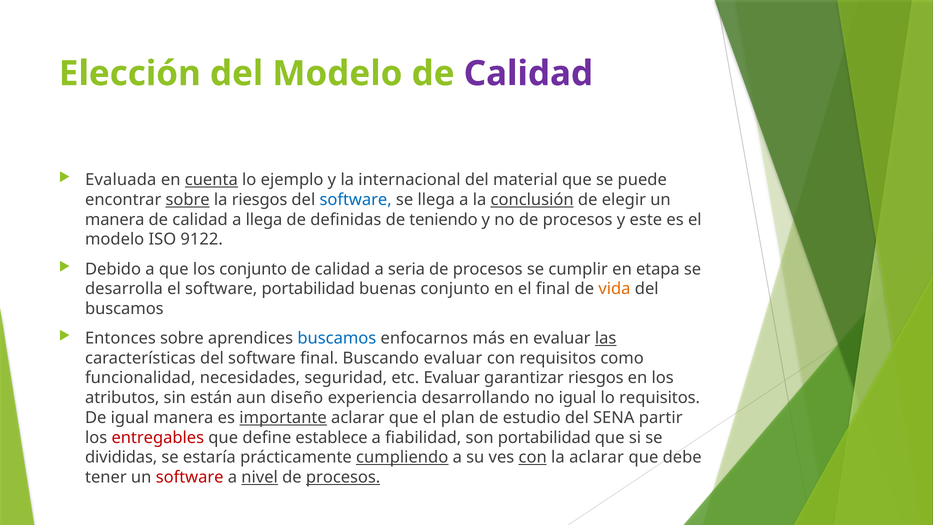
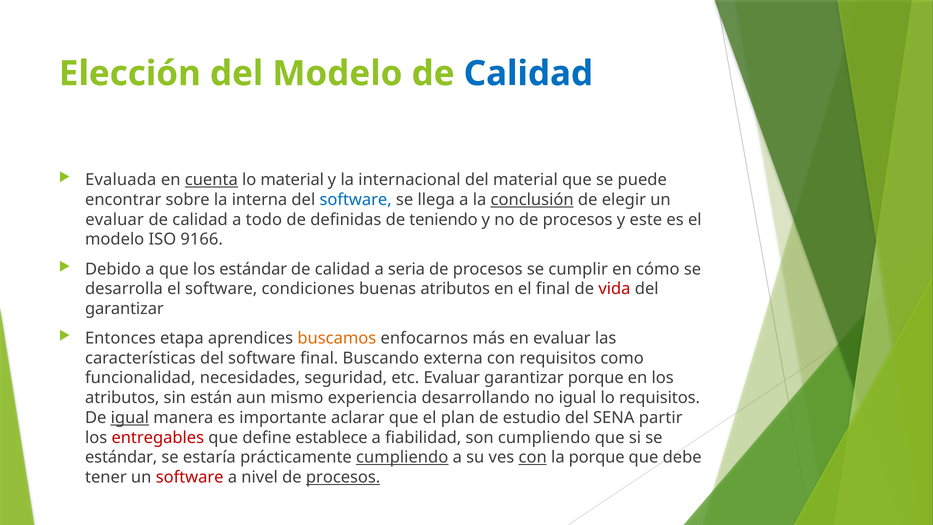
Calidad at (528, 74) colour: purple -> blue
lo ejemplo: ejemplo -> material
sobre at (188, 200) underline: present -> none
la riesgos: riesgos -> interna
manera at (115, 220): manera -> evaluar
a llega: llega -> todo
9122: 9122 -> 9166
los conjunto: conjunto -> estándar
etapa: etapa -> cómo
software portabilidad: portabilidad -> condiciones
buenas conjunto: conjunto -> atributos
vida colour: orange -> red
buscamos at (124, 309): buscamos -> garantizar
Entonces sobre: sobre -> etapa
buscamos at (337, 338) colour: blue -> orange
las underline: present -> none
Buscando evaluar: evaluar -> externa
garantizar riesgos: riesgos -> porque
diseño: diseño -> mismo
igual at (130, 418) underline: none -> present
importante underline: present -> none
son portabilidad: portabilidad -> cumpliendo
divididas at (121, 457): divididas -> estándar
la aclarar: aclarar -> porque
nivel underline: present -> none
